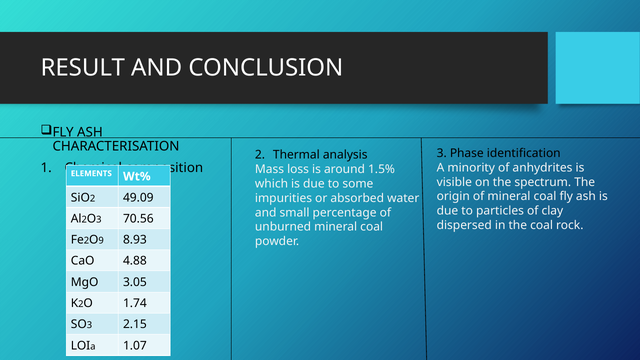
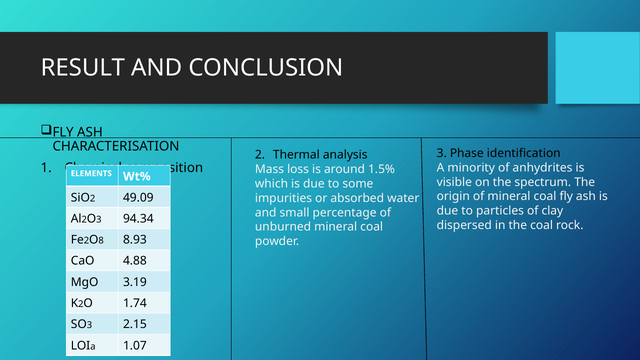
70.56: 70.56 -> 94.34
9: 9 -> 8
3.05: 3.05 -> 3.19
